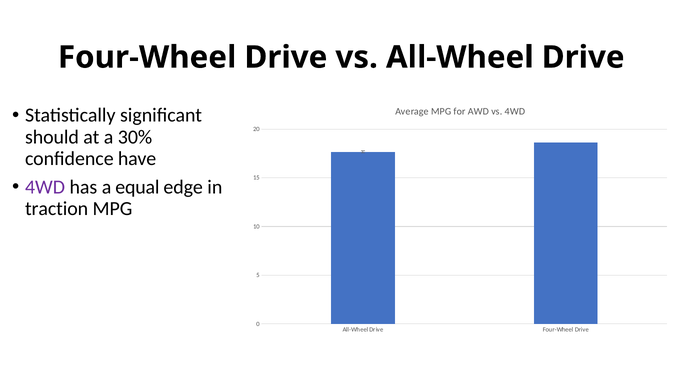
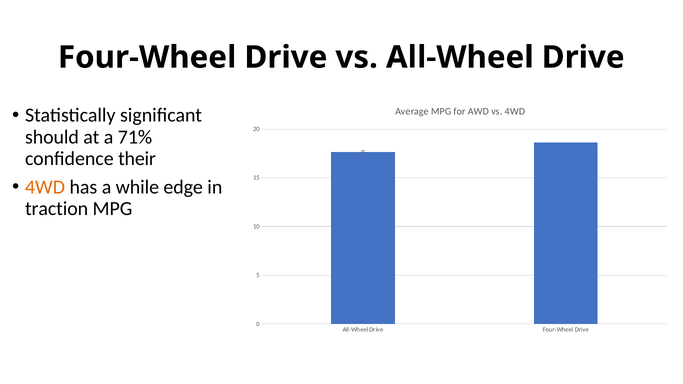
30%: 30% -> 71%
have: have -> their
4WD at (45, 187) colour: purple -> orange
equal: equal -> while
